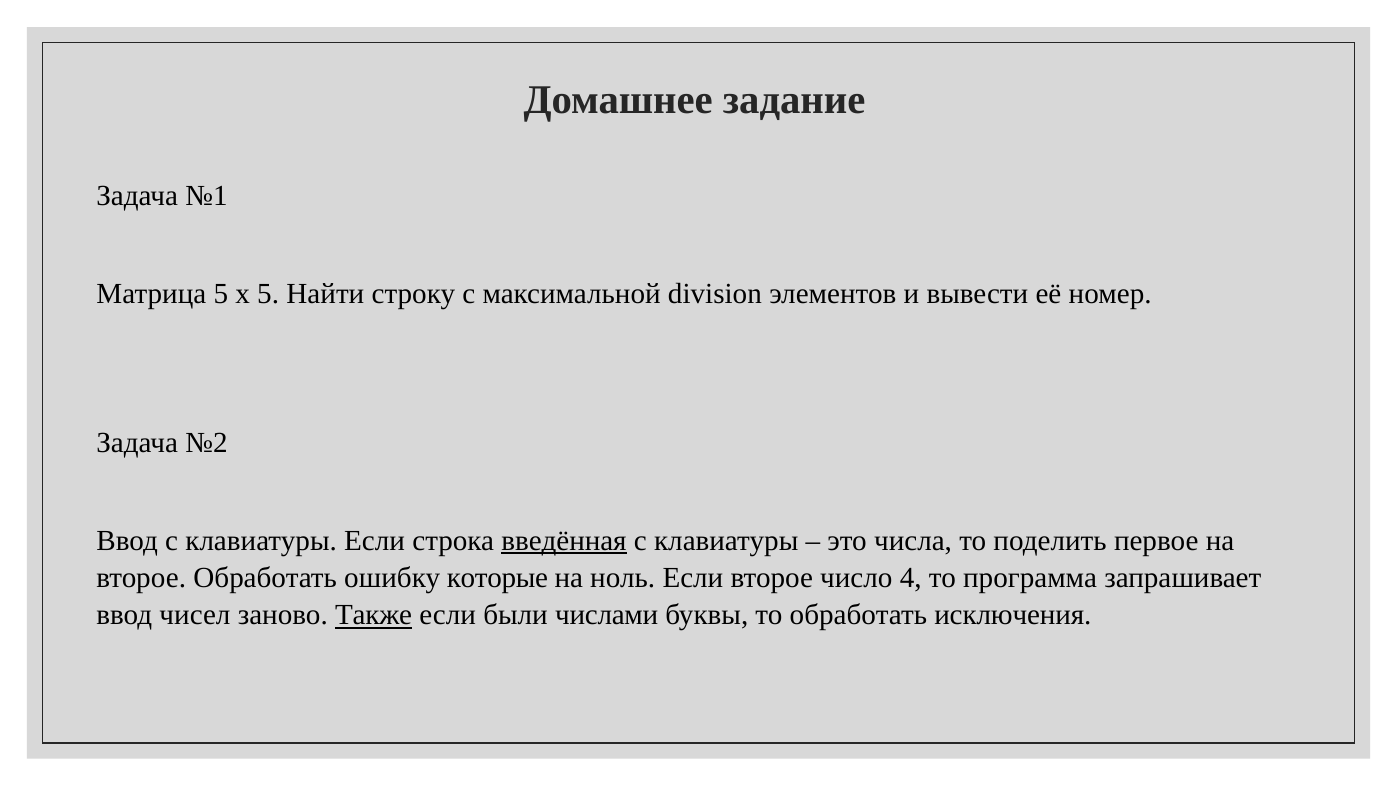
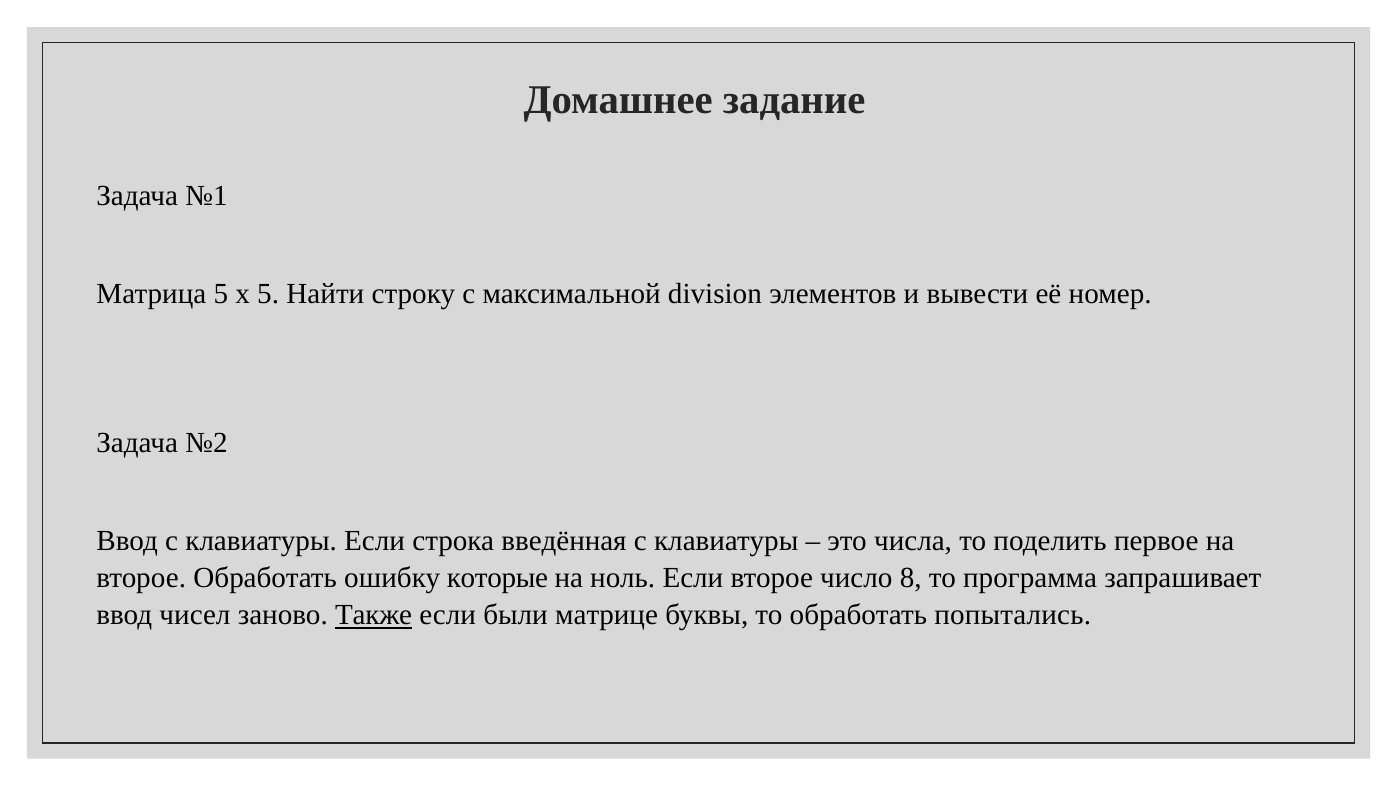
введённая underline: present -> none
4: 4 -> 8
числами: числами -> матрице
исключения: исключения -> попытались
